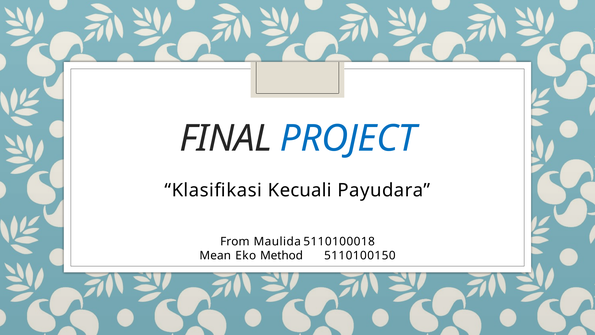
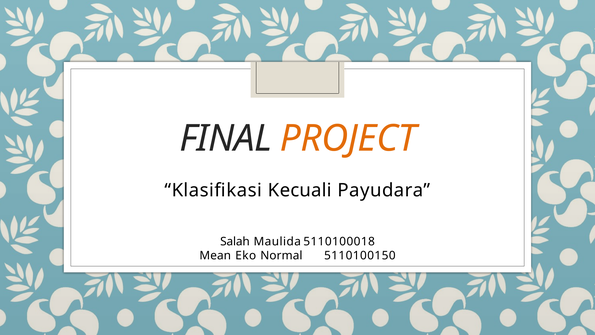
PROJECT colour: blue -> orange
From: From -> Salah
Method: Method -> Normal
